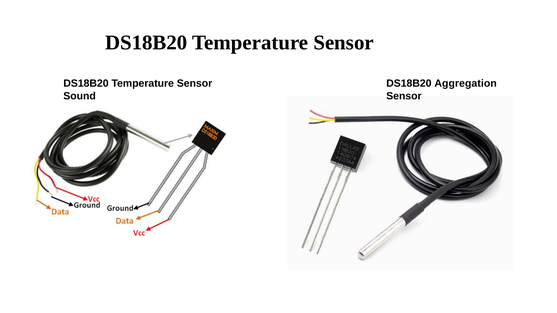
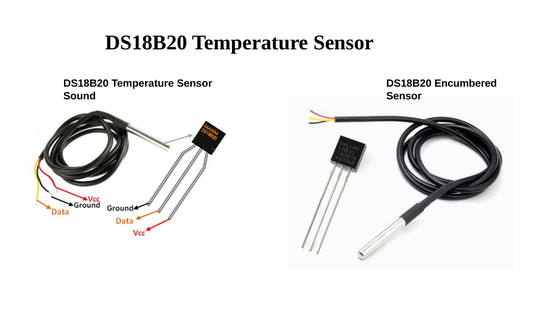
Aggregation: Aggregation -> Encumbered
